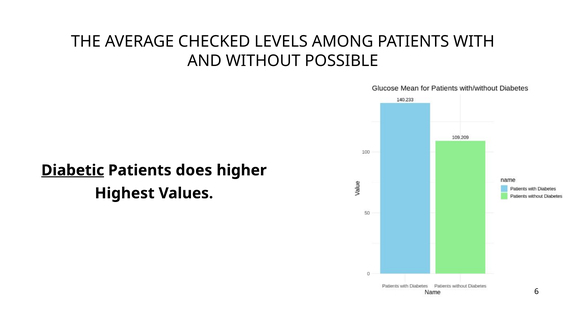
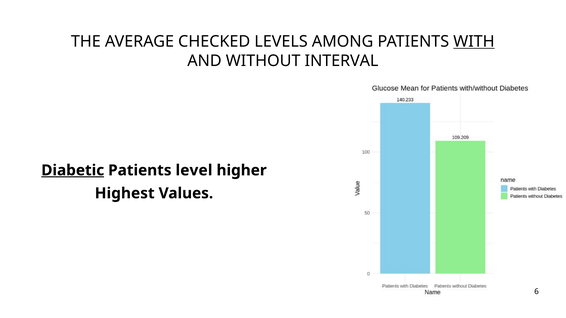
WITH underline: none -> present
POSSIBLE: POSSIBLE -> INTERVAL
does: does -> level
